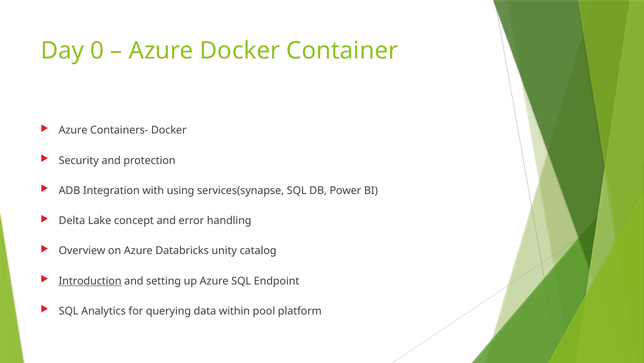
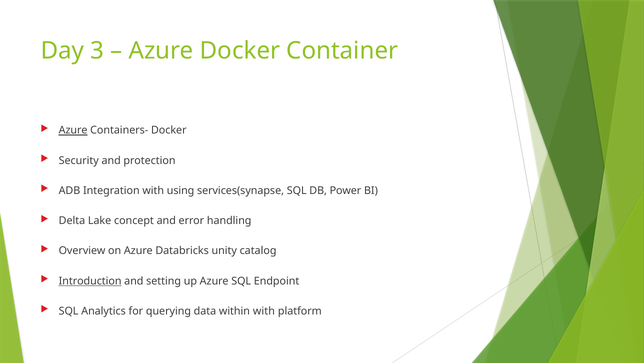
0: 0 -> 3
Azure at (73, 130) underline: none -> present
within pool: pool -> with
